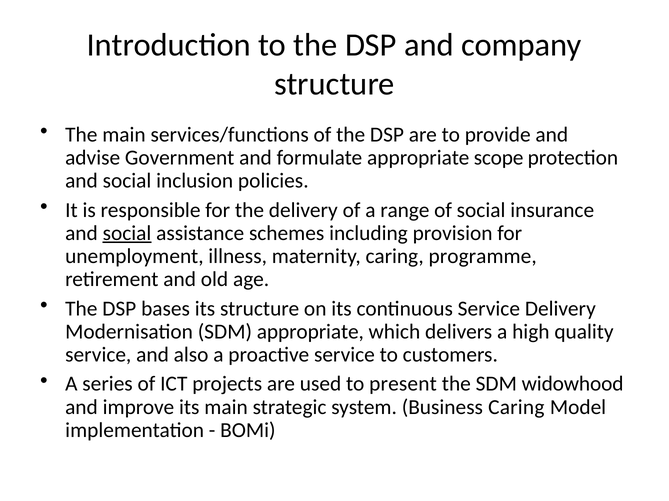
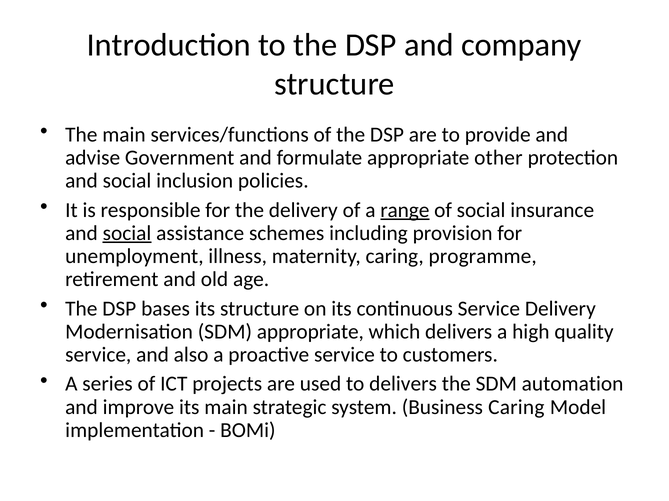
scope: scope -> other
range underline: none -> present
to present: present -> delivers
widowhood: widowhood -> automation
